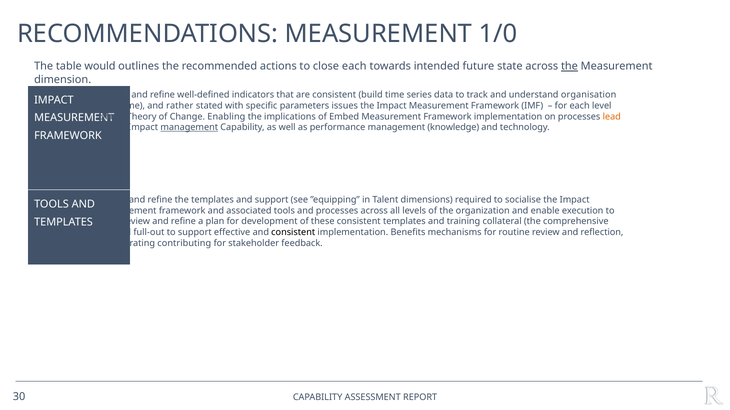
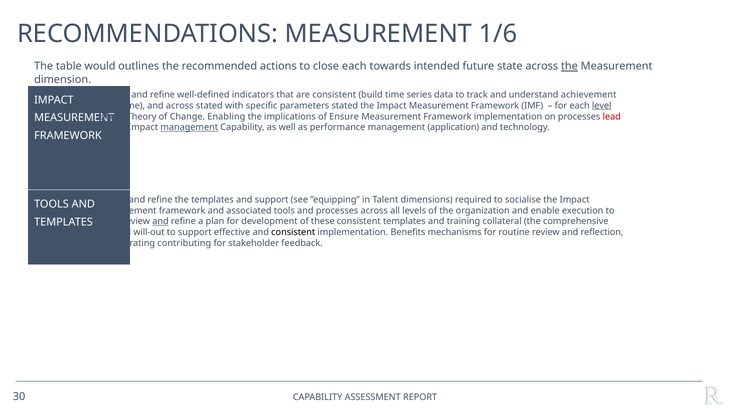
1/0: 1/0 -> 1/6
organisation: organisation -> achievement
and rather: rather -> across
parameters issues: issues -> stated
level underline: none -> present
Embed: Embed -> Ensure
lead colour: orange -> red
knowledge: knowledge -> application
and at (161, 222) underline: none -> present
full-out: full-out -> will-out
